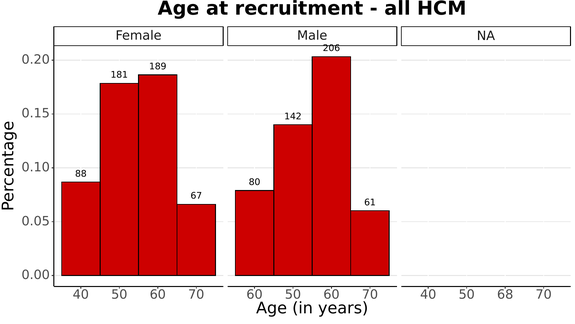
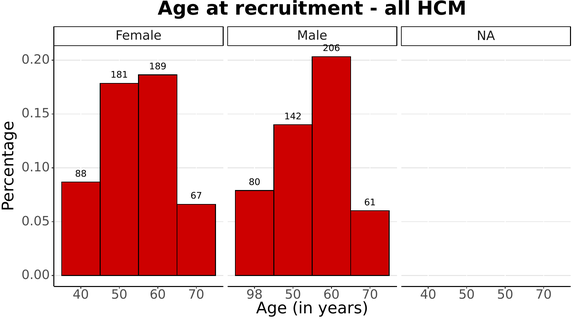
70 60: 60 -> 98
50 68: 68 -> 50
